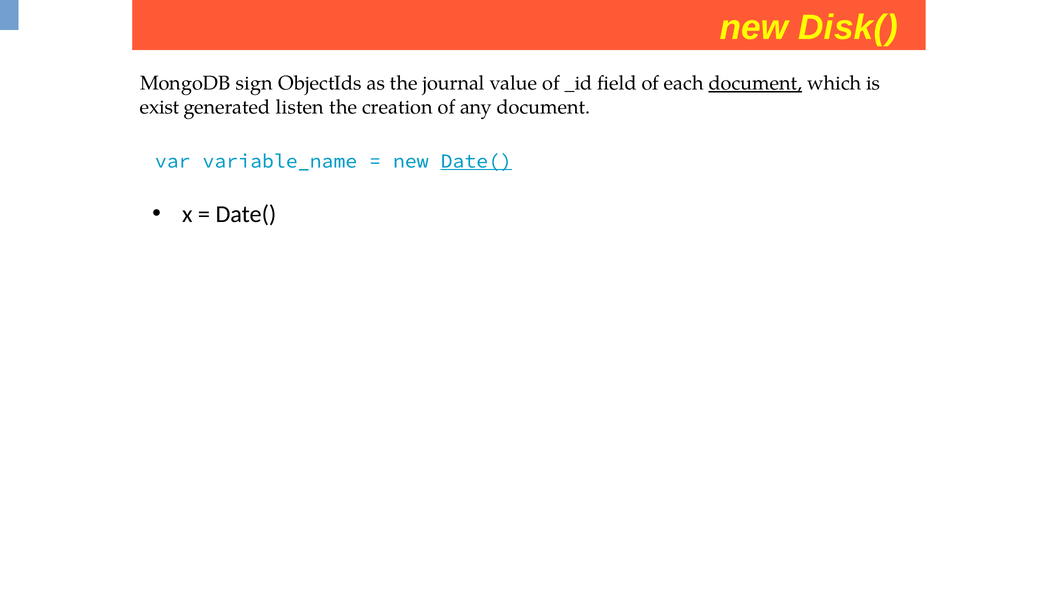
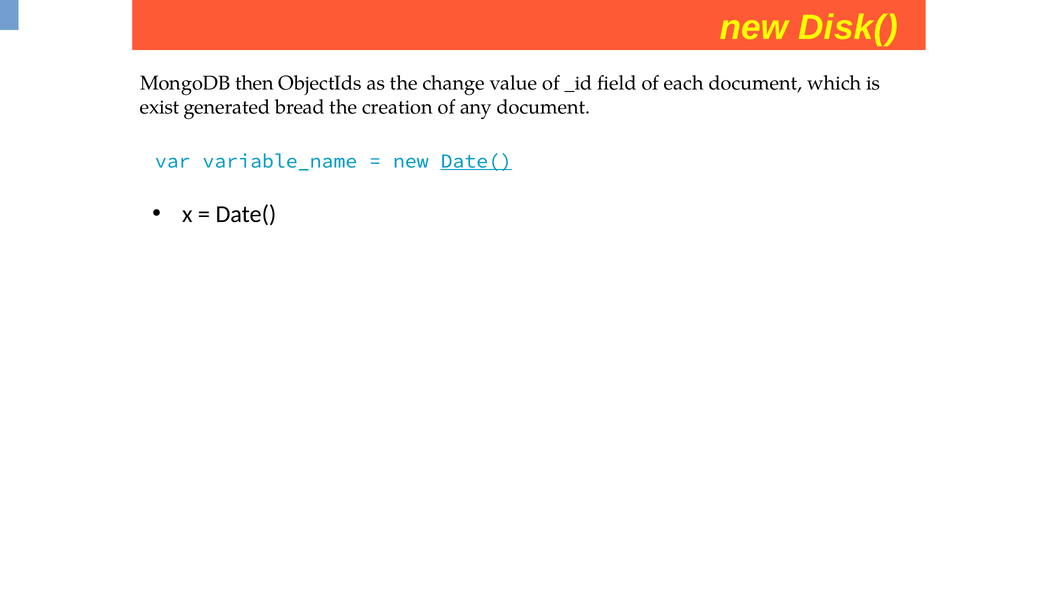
sign: sign -> then
journal: journal -> change
document at (755, 83) underline: present -> none
listen: listen -> bread
